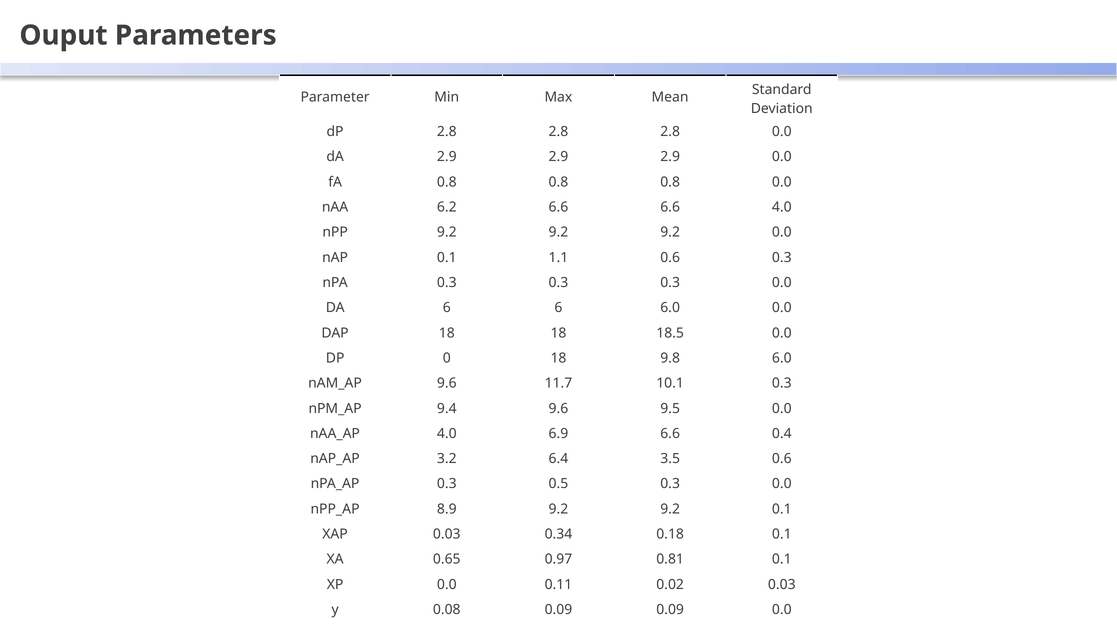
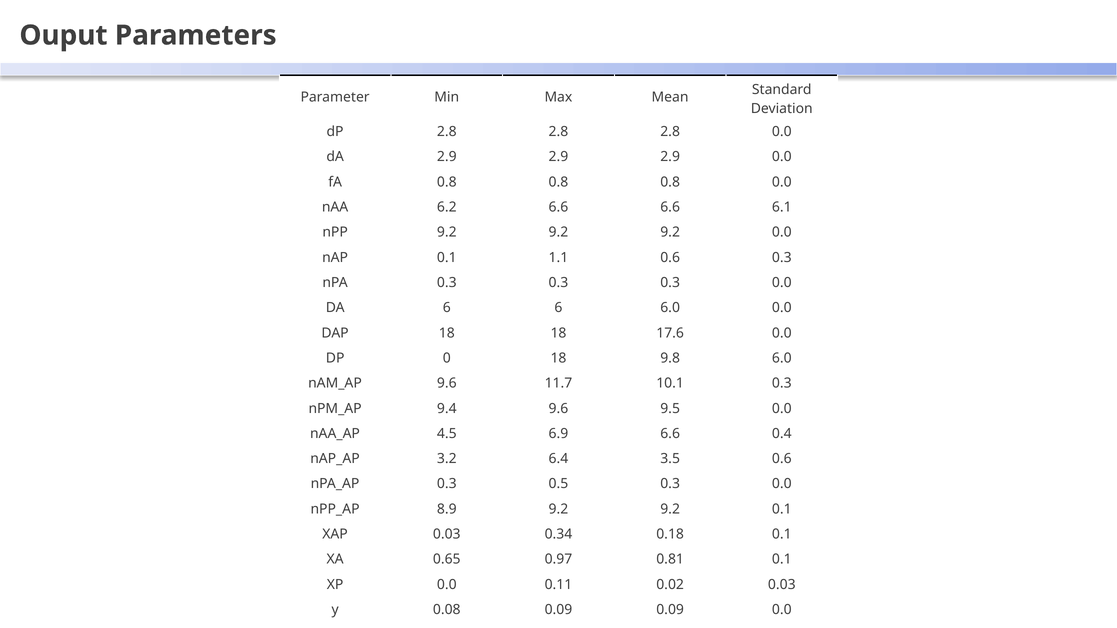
6.6 4.0: 4.0 -> 6.1
18.5: 18.5 -> 17.6
4.0 at (447, 434): 4.0 -> 4.5
